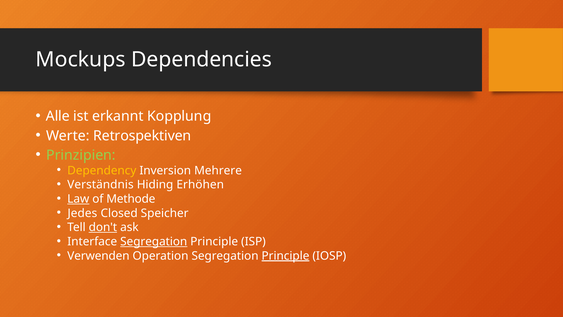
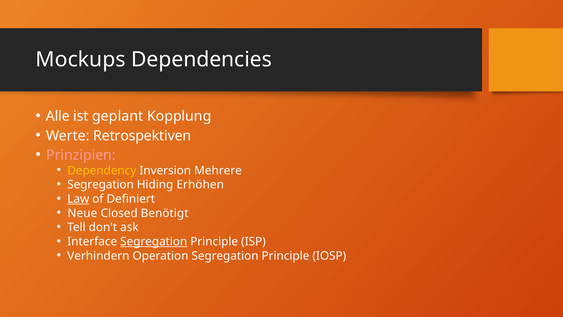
erkannt: erkannt -> geplant
Prinzipien colour: light green -> pink
Verständnis at (100, 185): Verständnis -> Segregation
Methode: Methode -> Definiert
Jedes: Jedes -> Neue
Speicher: Speicher -> Benötigt
don't underline: present -> none
Verwenden: Verwenden -> Verhindern
Principle at (285, 256) underline: present -> none
